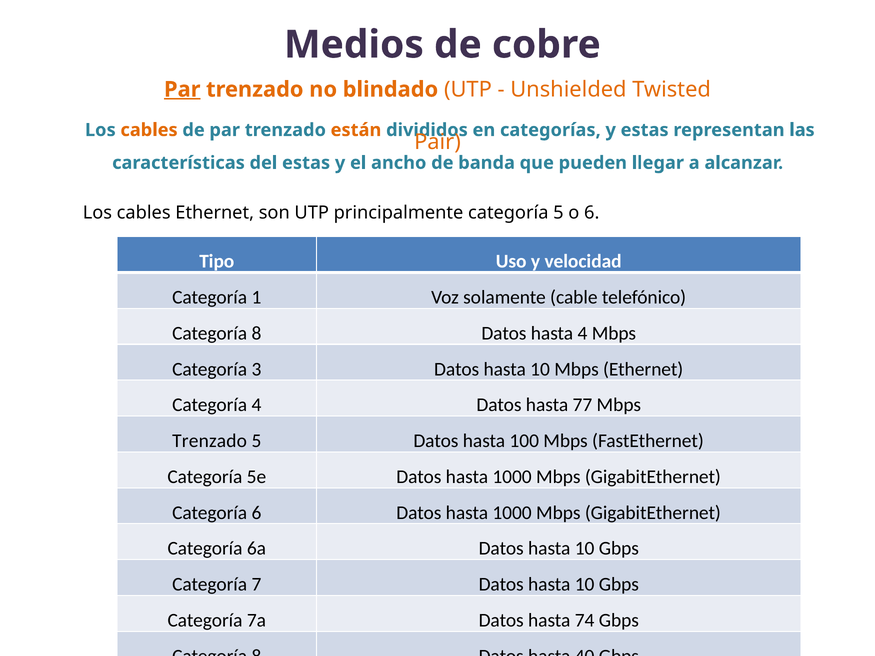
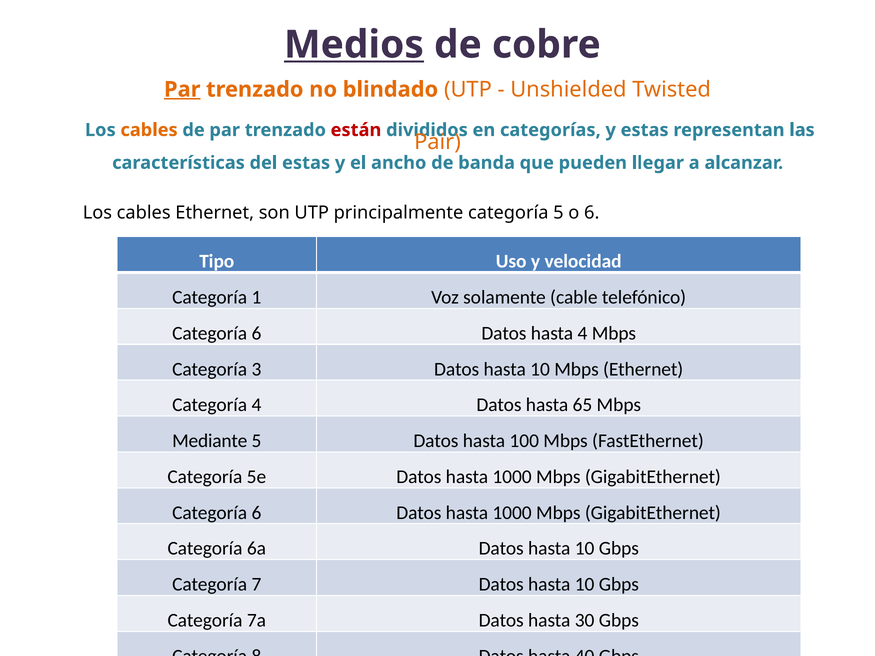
Medios underline: none -> present
están colour: orange -> red
8 at (256, 333): 8 -> 6
77: 77 -> 65
Trenzado at (210, 441): Trenzado -> Mediante
74: 74 -> 30
